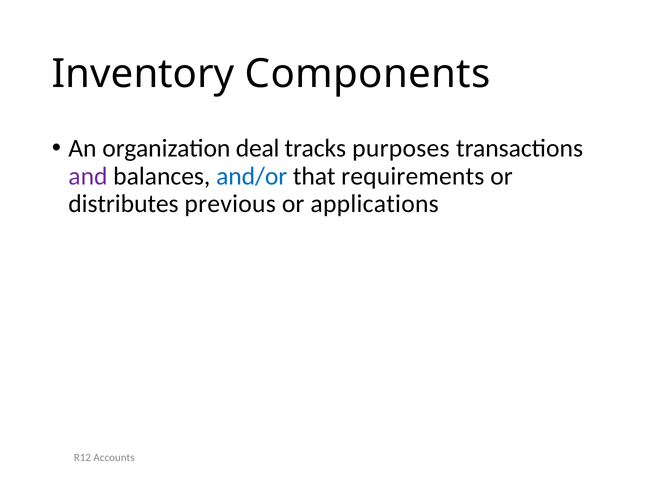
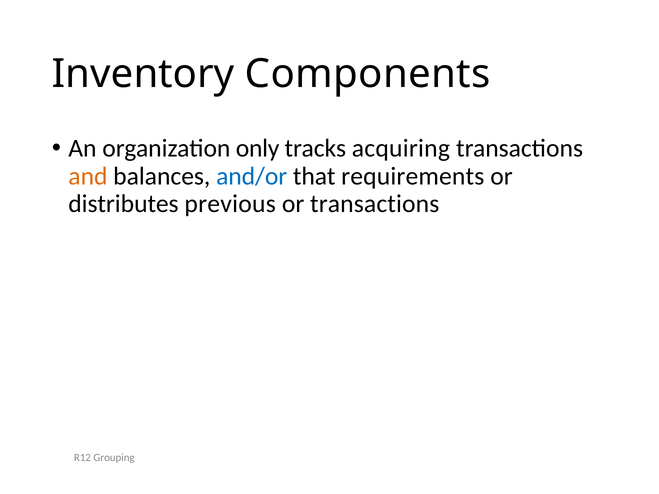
deal: deal -> only
purposes: purposes -> acquiring
and colour: purple -> orange
or applications: applications -> transactions
Accounts: Accounts -> Grouping
